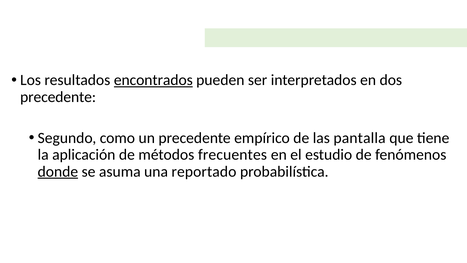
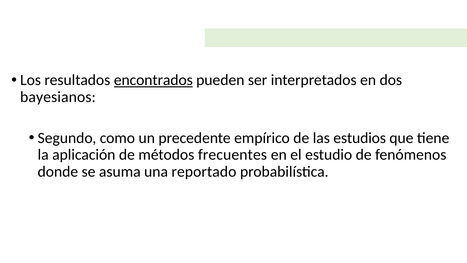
precedente at (58, 97): precedente -> bayesianos
pantalla: pantalla -> estudios
donde underline: present -> none
